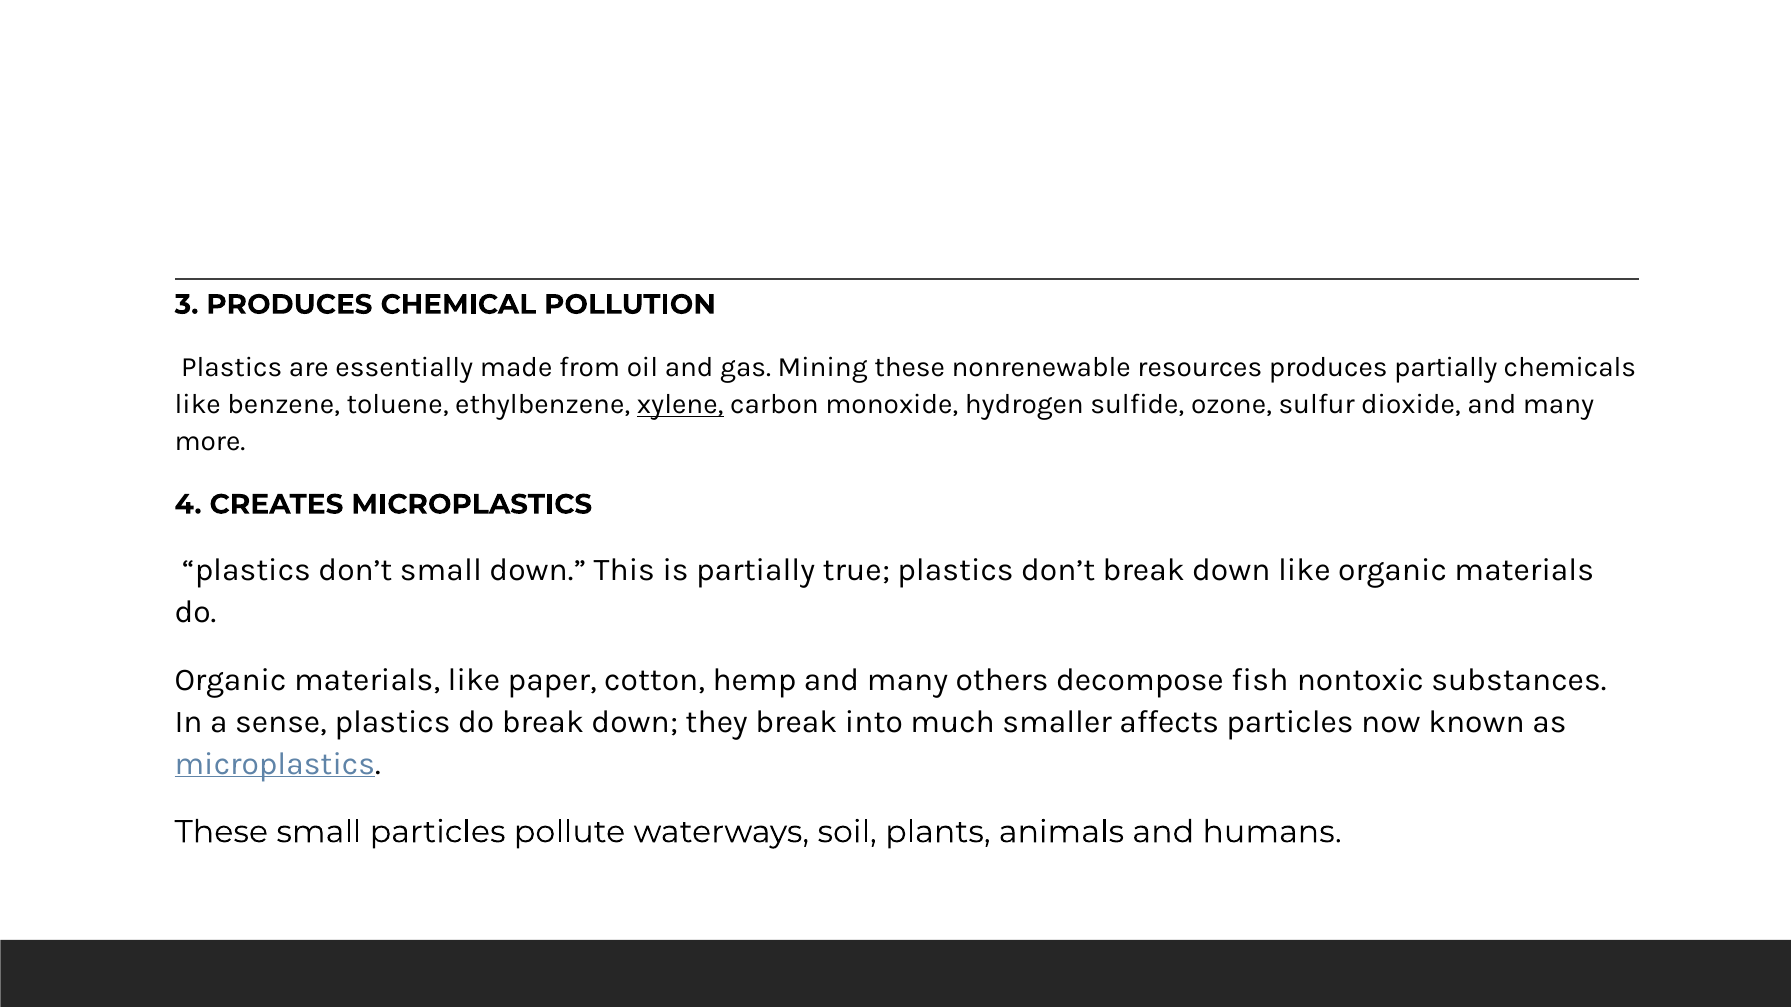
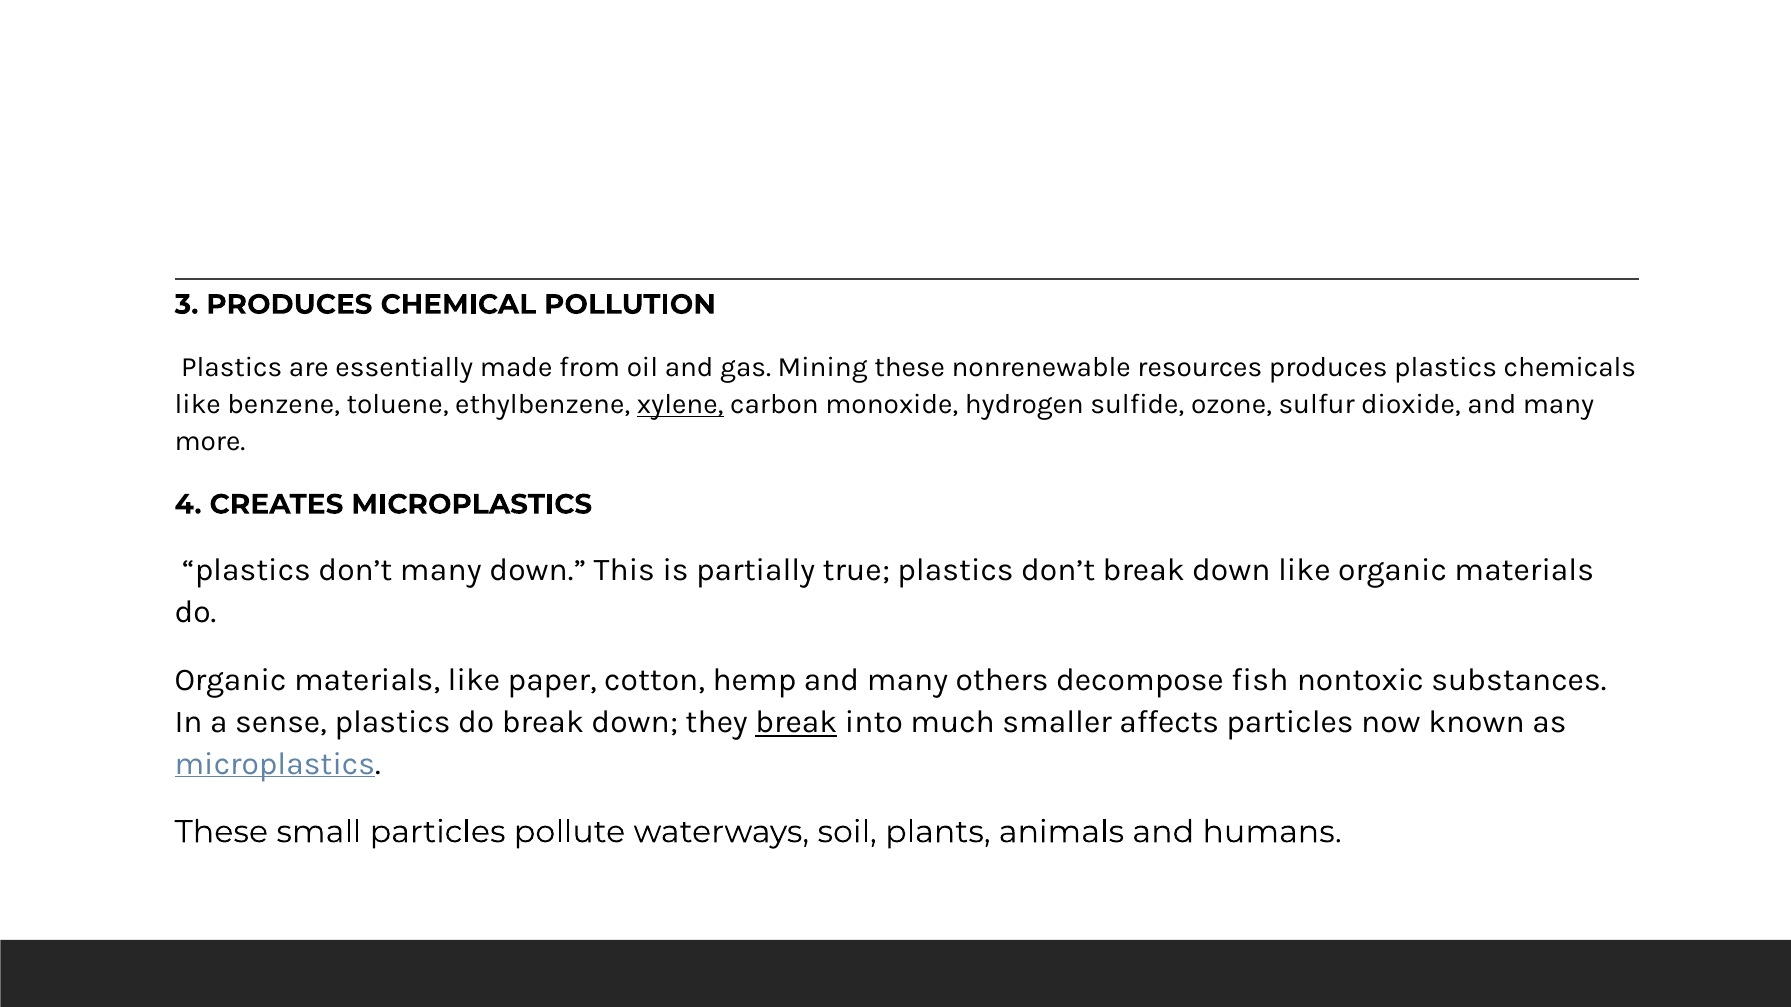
produces partially: partially -> plastics
don’t small: small -> many
break at (796, 722) underline: none -> present
